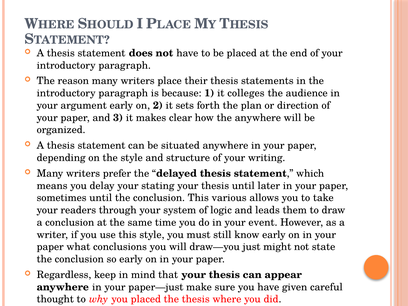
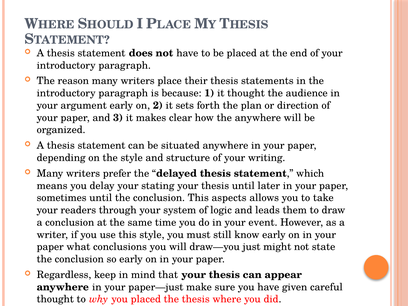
it colleges: colleges -> thought
various: various -> aspects
